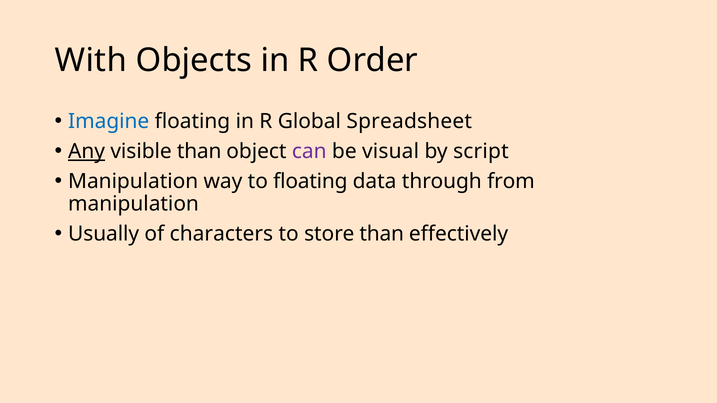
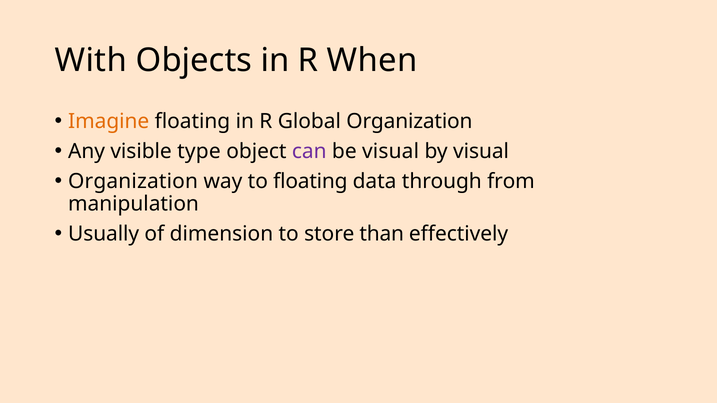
Order: Order -> When
Imagine colour: blue -> orange
Global Spreadsheet: Spreadsheet -> Organization
Any underline: present -> none
visible than: than -> type
by script: script -> visual
Manipulation at (133, 181): Manipulation -> Organization
characters: characters -> dimension
